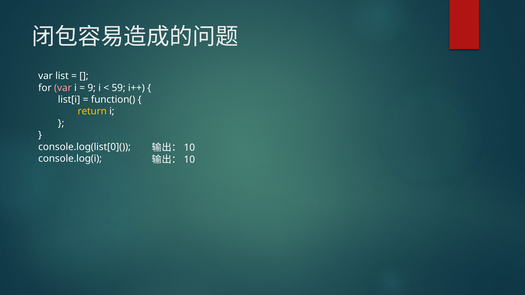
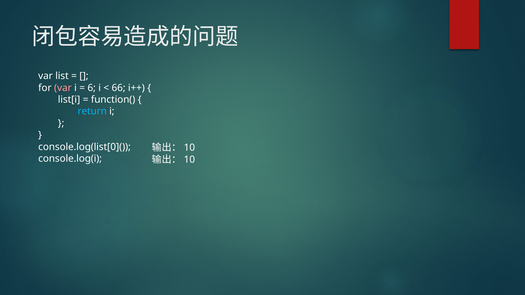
9: 9 -> 6
59: 59 -> 66
return colour: yellow -> light blue
